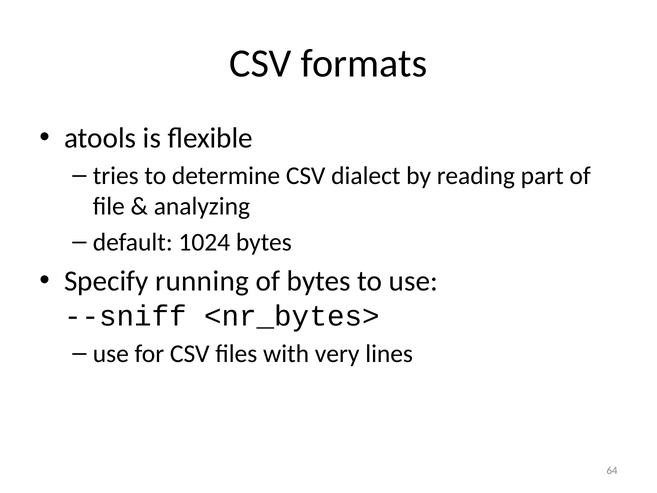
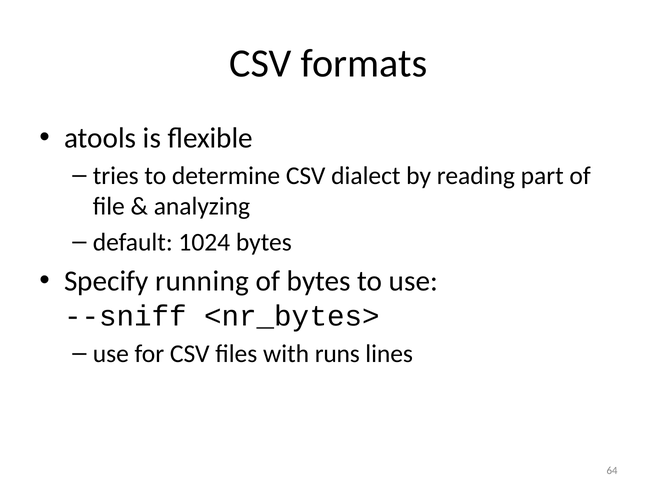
very: very -> runs
